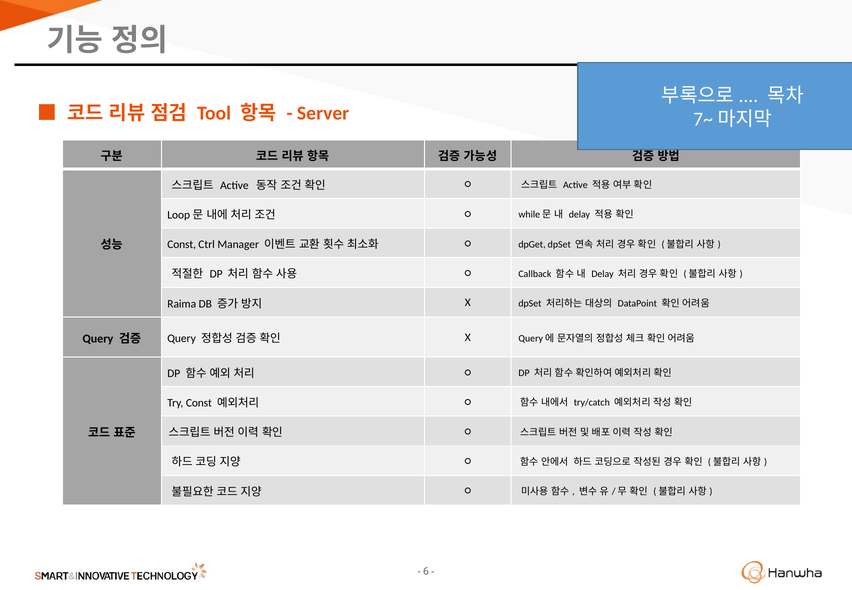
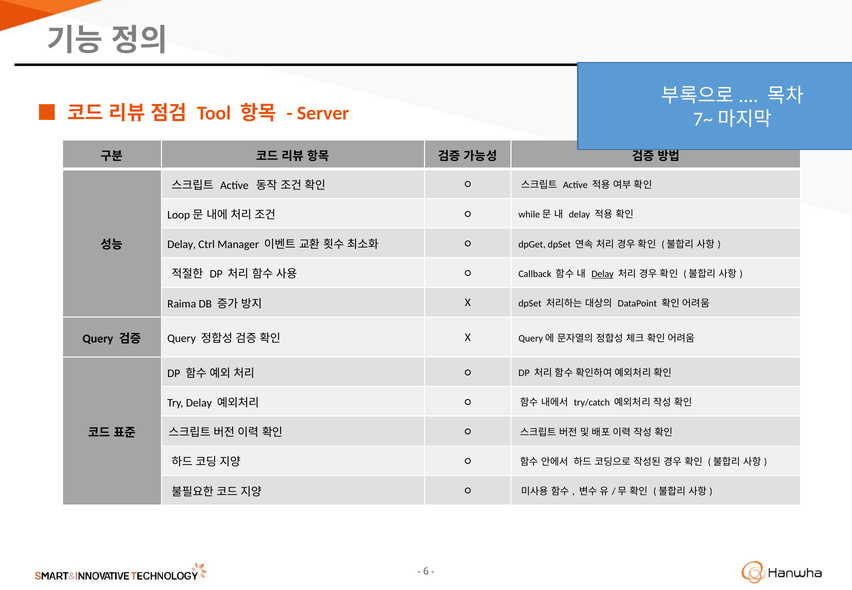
Const at (182, 244): Const -> Delay
Delay at (603, 274) underline: none -> present
Try Const: Const -> Delay
